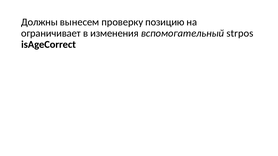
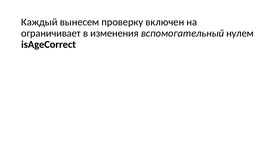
Должны: Должны -> Каждый
позицию: позицию -> включен
strpos: strpos -> нулем
